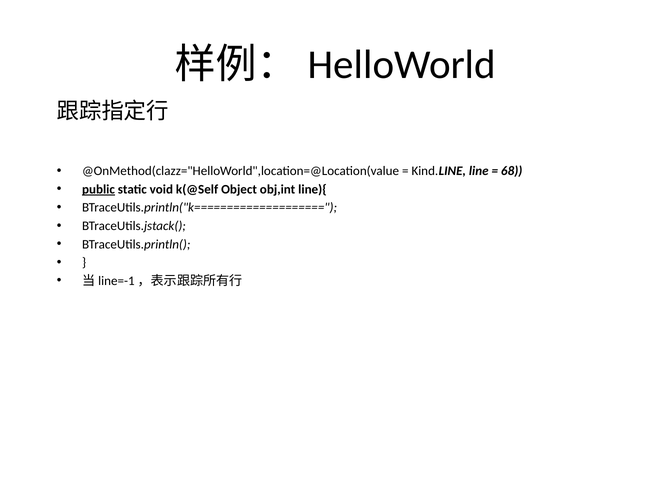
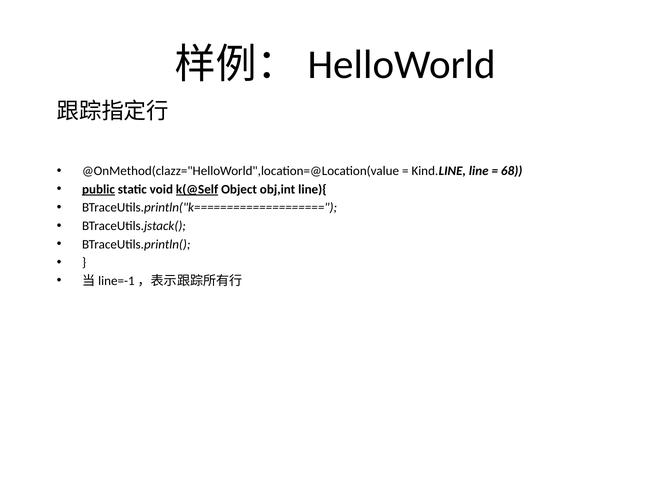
k(@Self underline: none -> present
